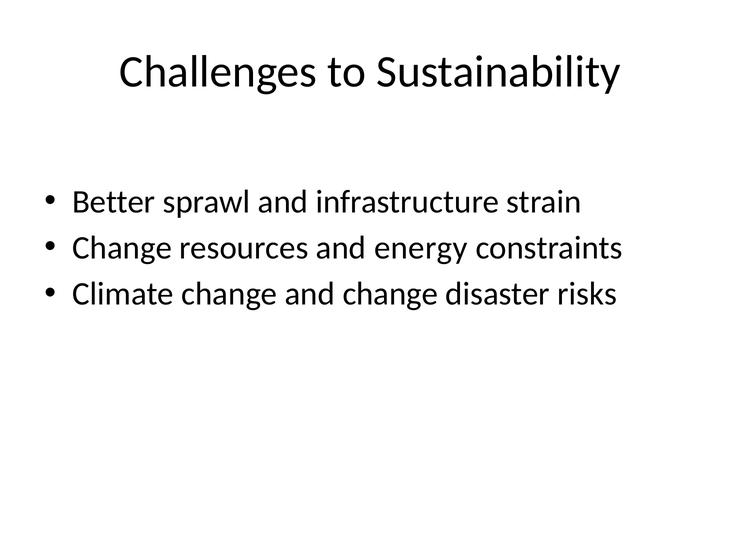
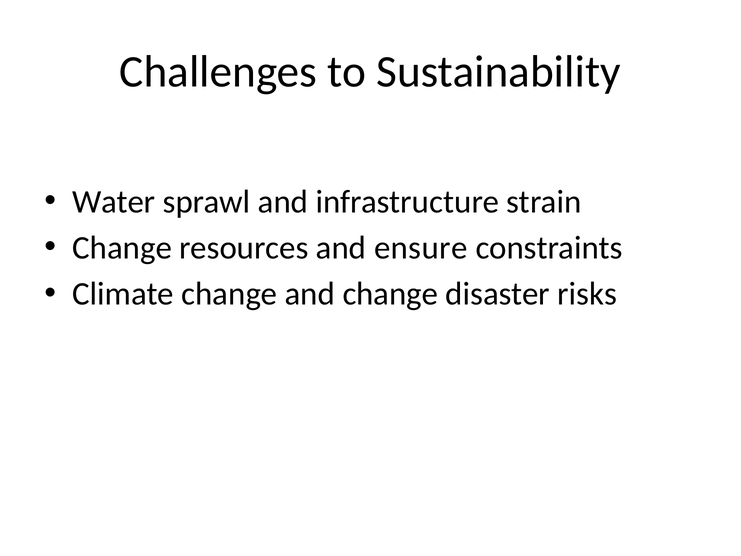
Better: Better -> Water
energy: energy -> ensure
